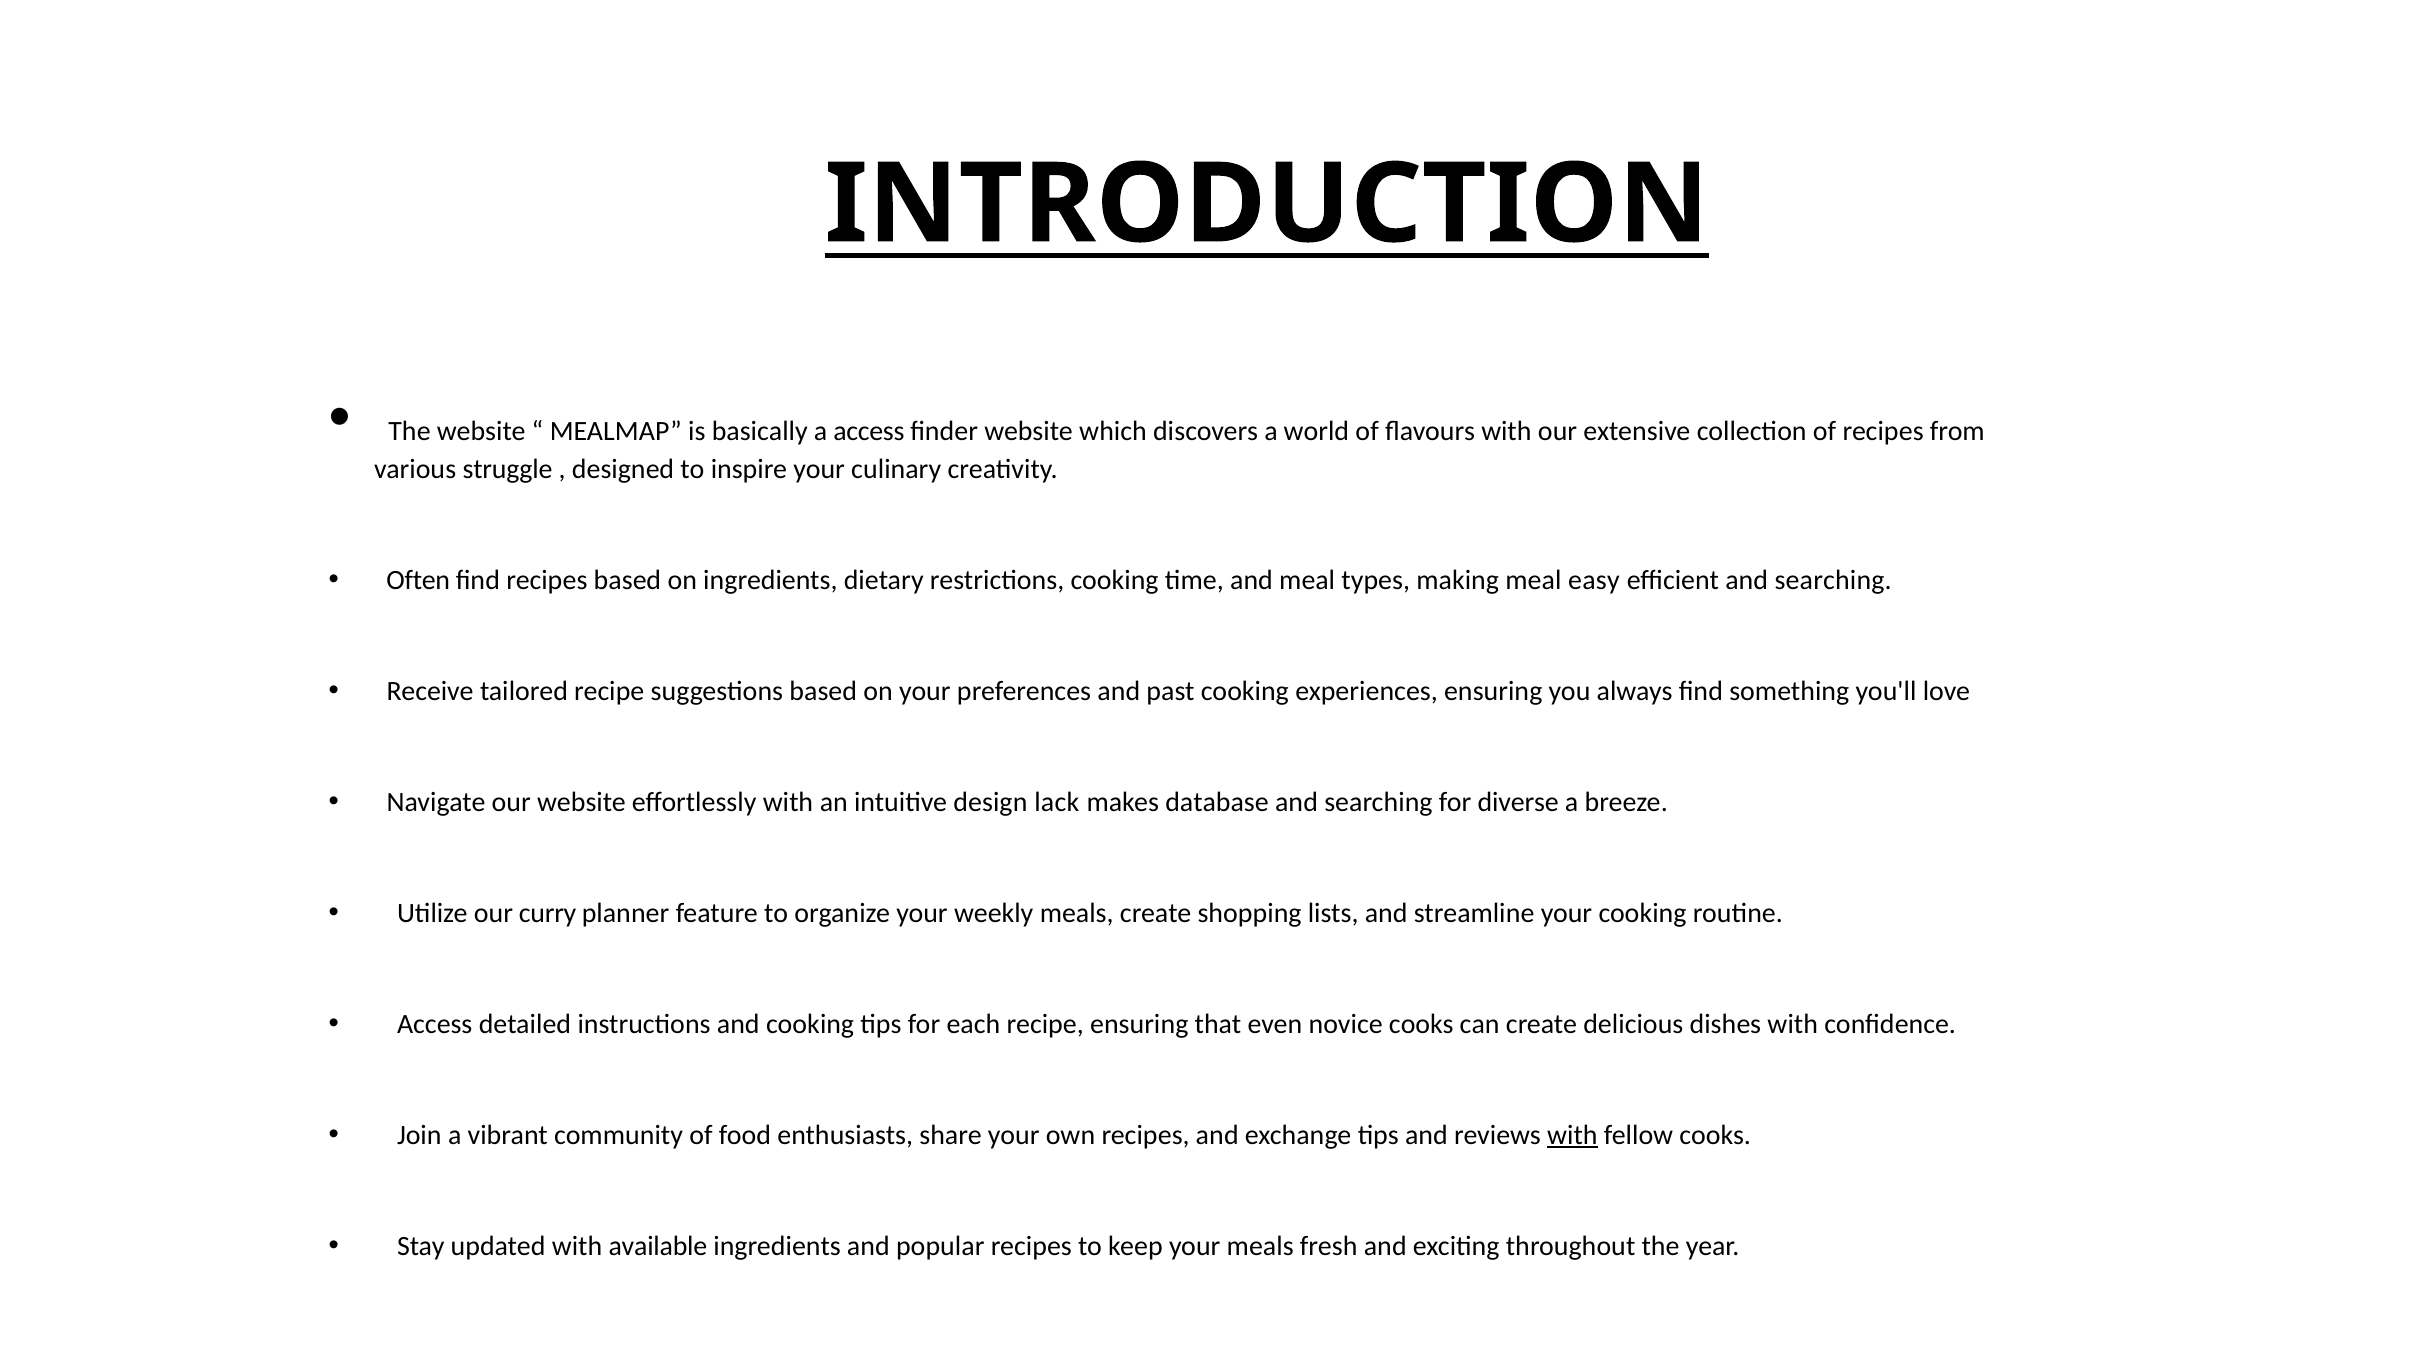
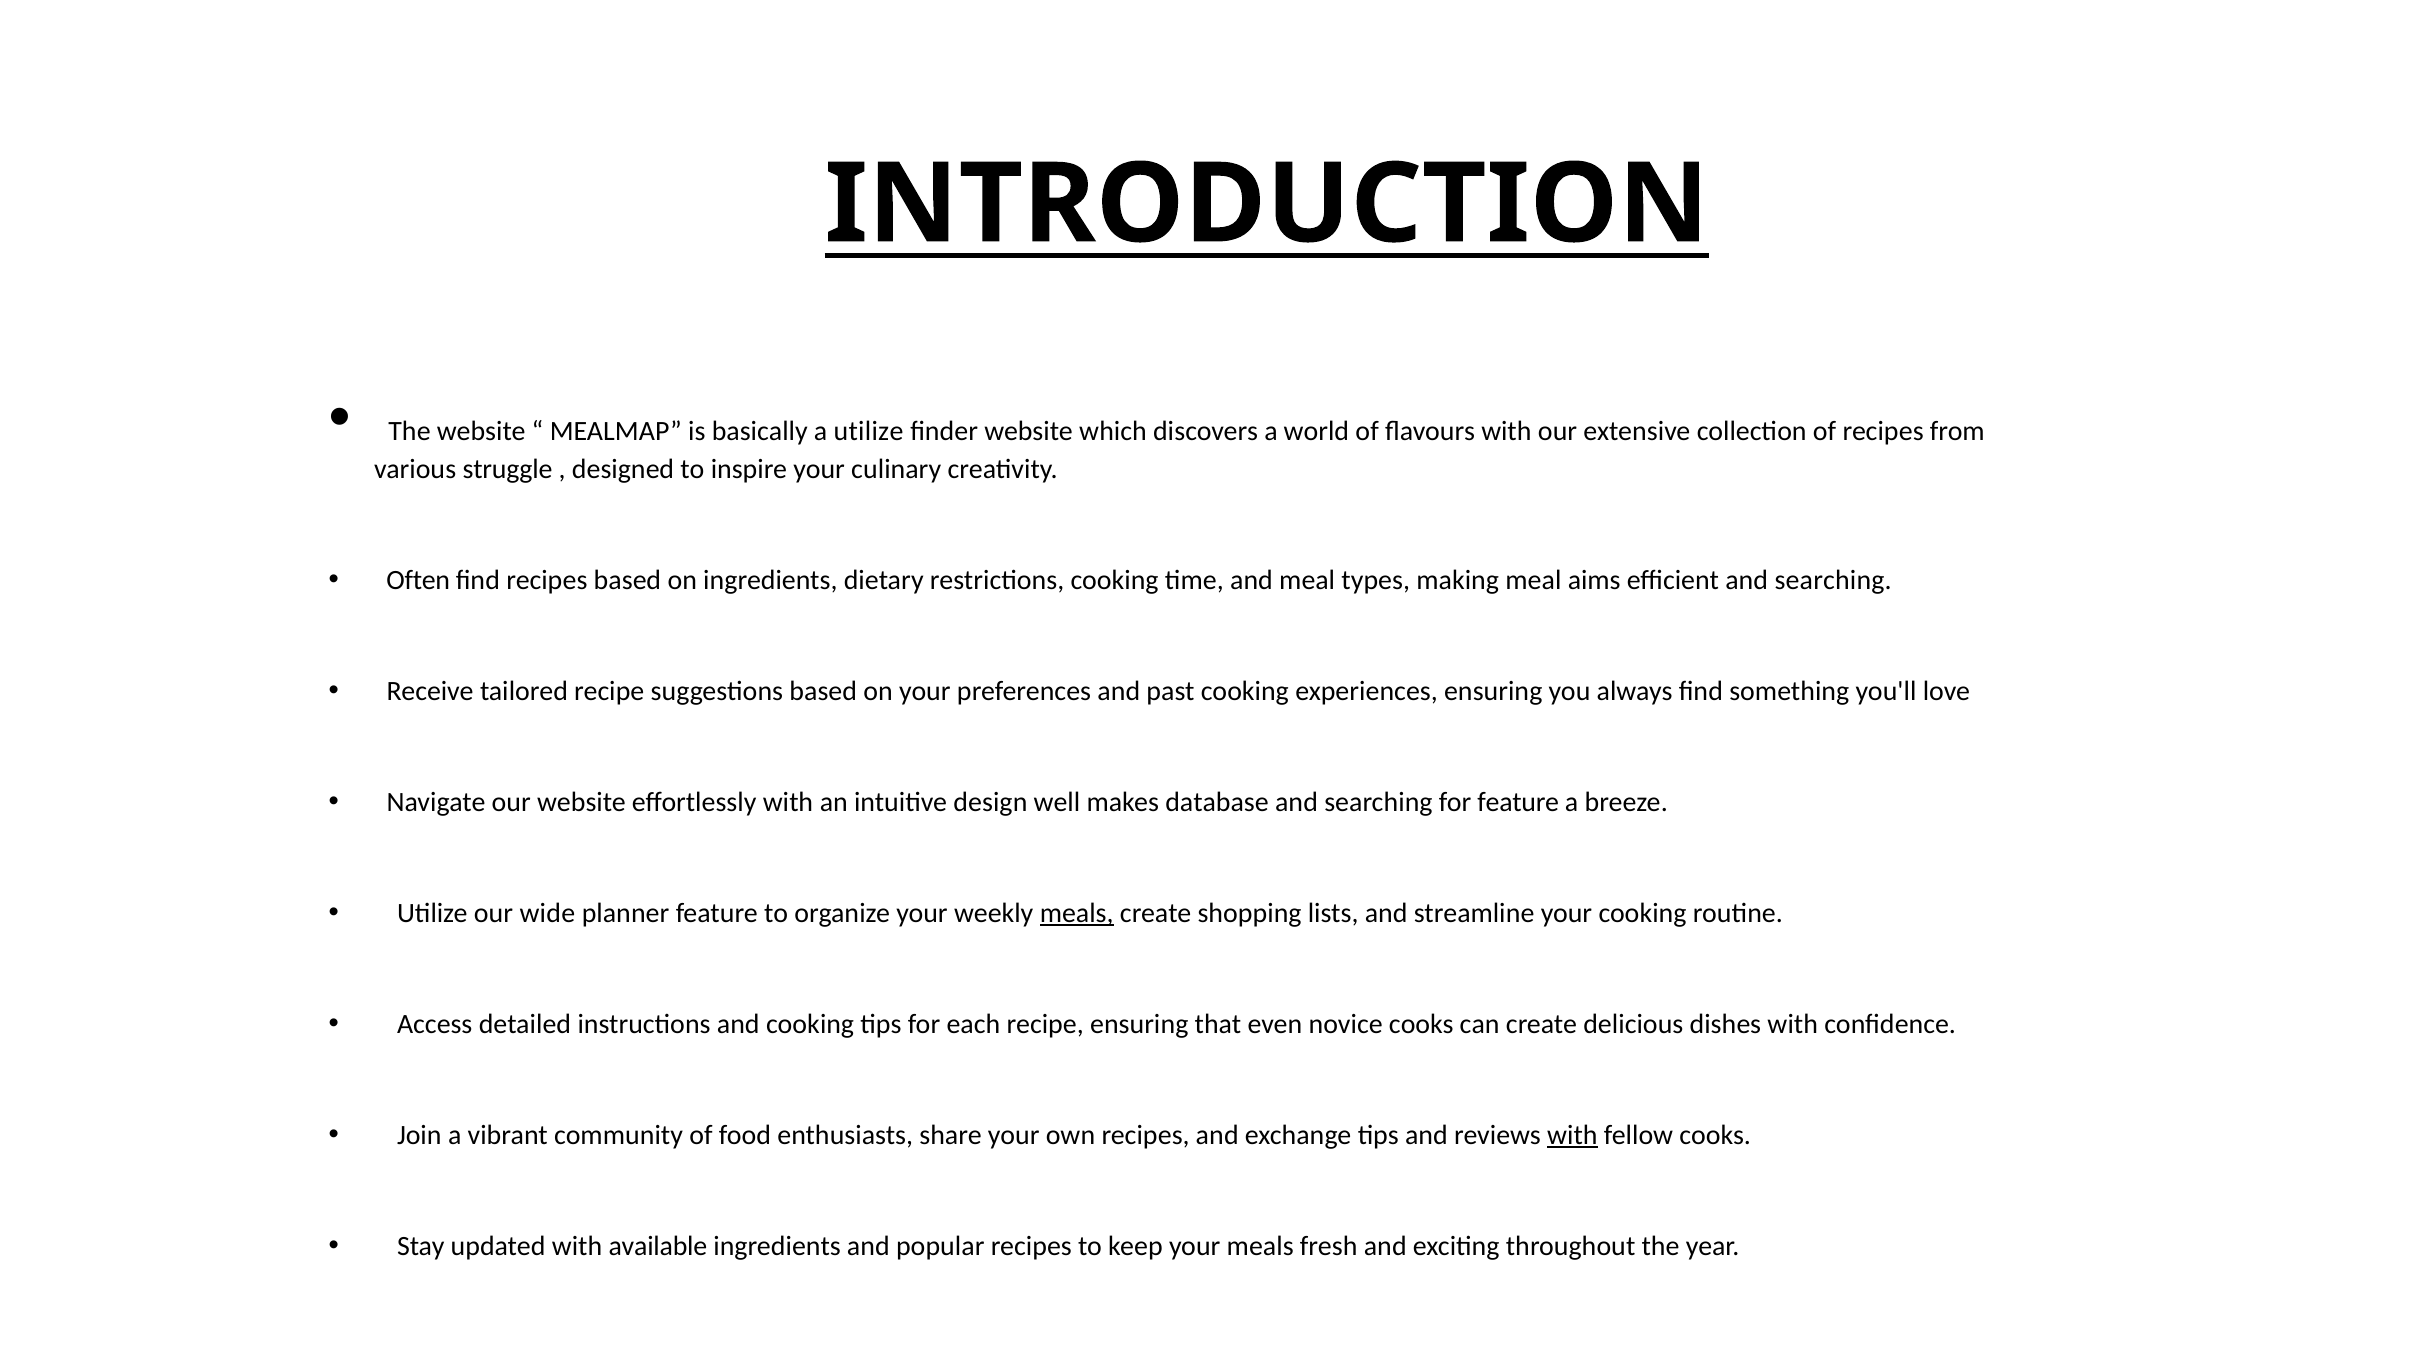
a access: access -> utilize
easy: easy -> aims
lack: lack -> well
for diverse: diverse -> feature
curry: curry -> wide
meals at (1077, 913) underline: none -> present
